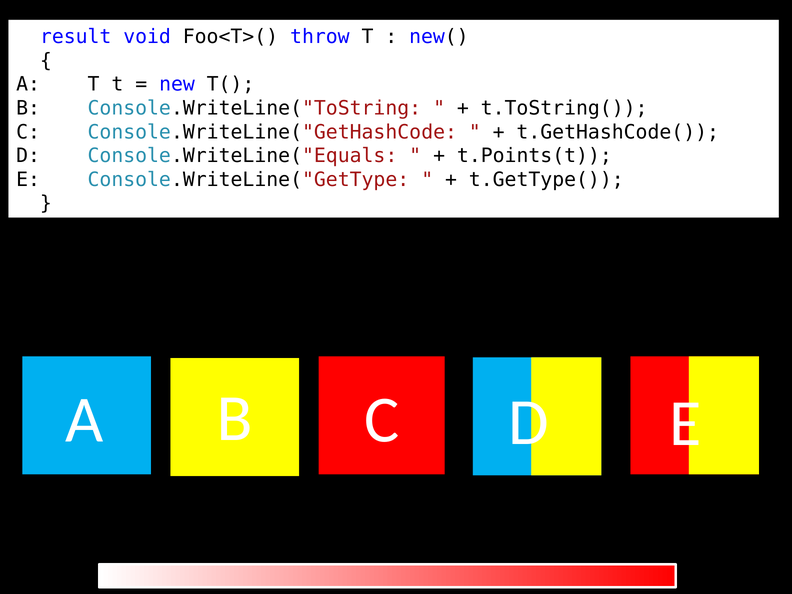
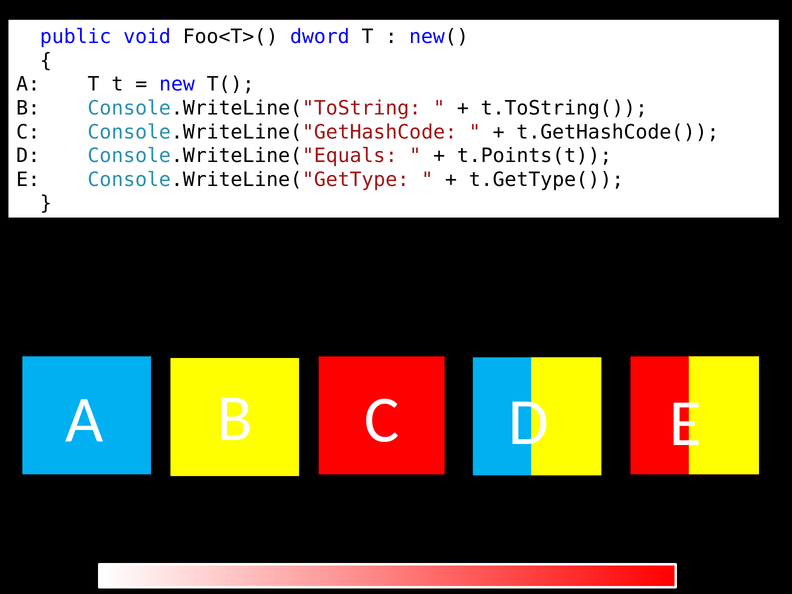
result: result -> public
throw: throw -> dword
